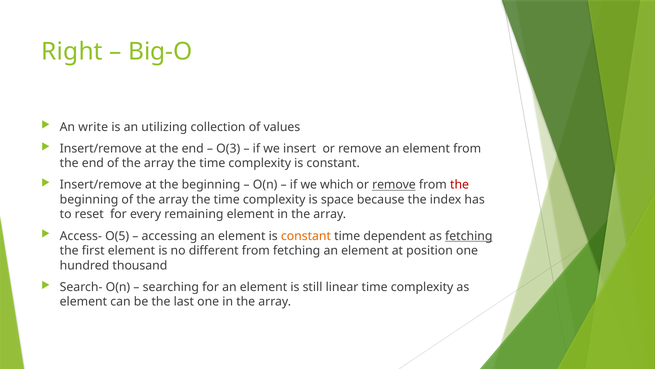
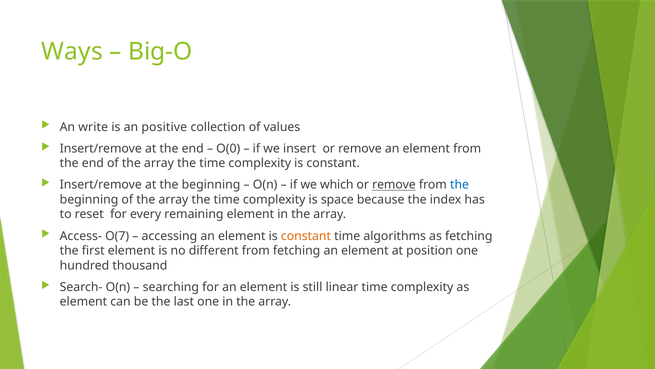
Right: Right -> Ways
utilizing: utilizing -> positive
O(3: O(3 -> O(0
the at (460, 185) colour: red -> blue
O(5: O(5 -> O(7
dependent: dependent -> algorithms
fetching at (469, 236) underline: present -> none
